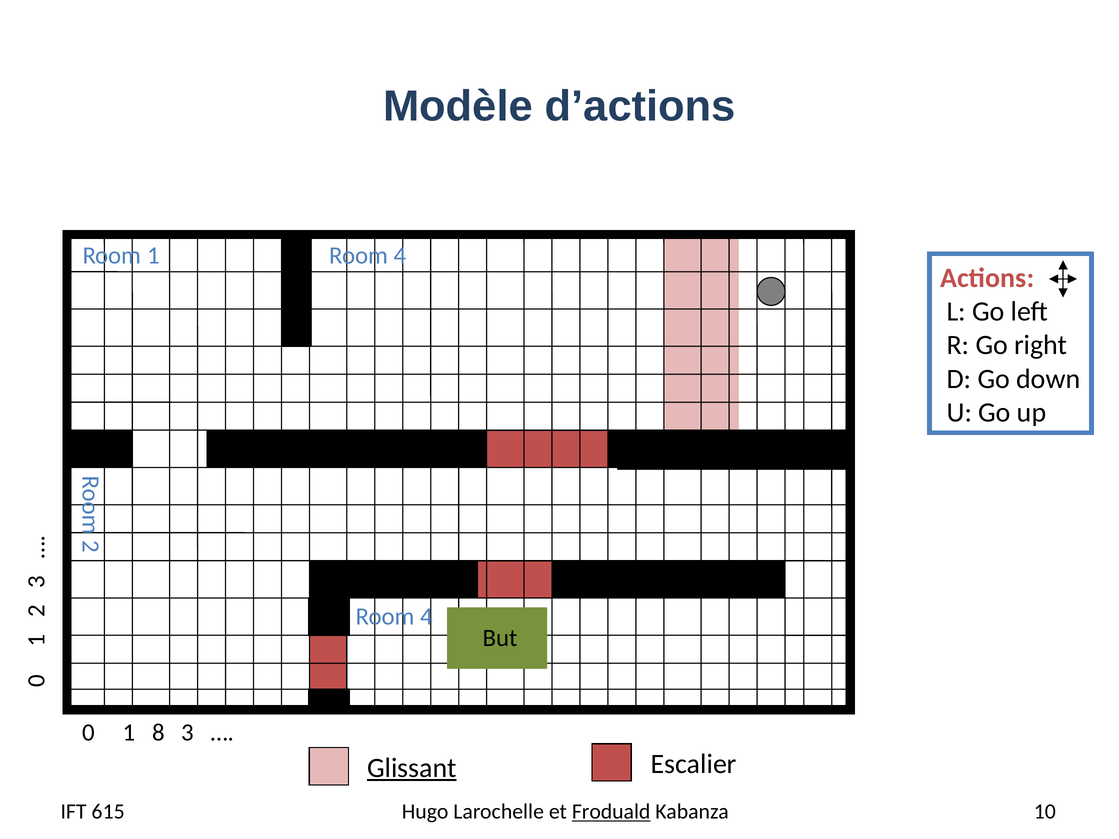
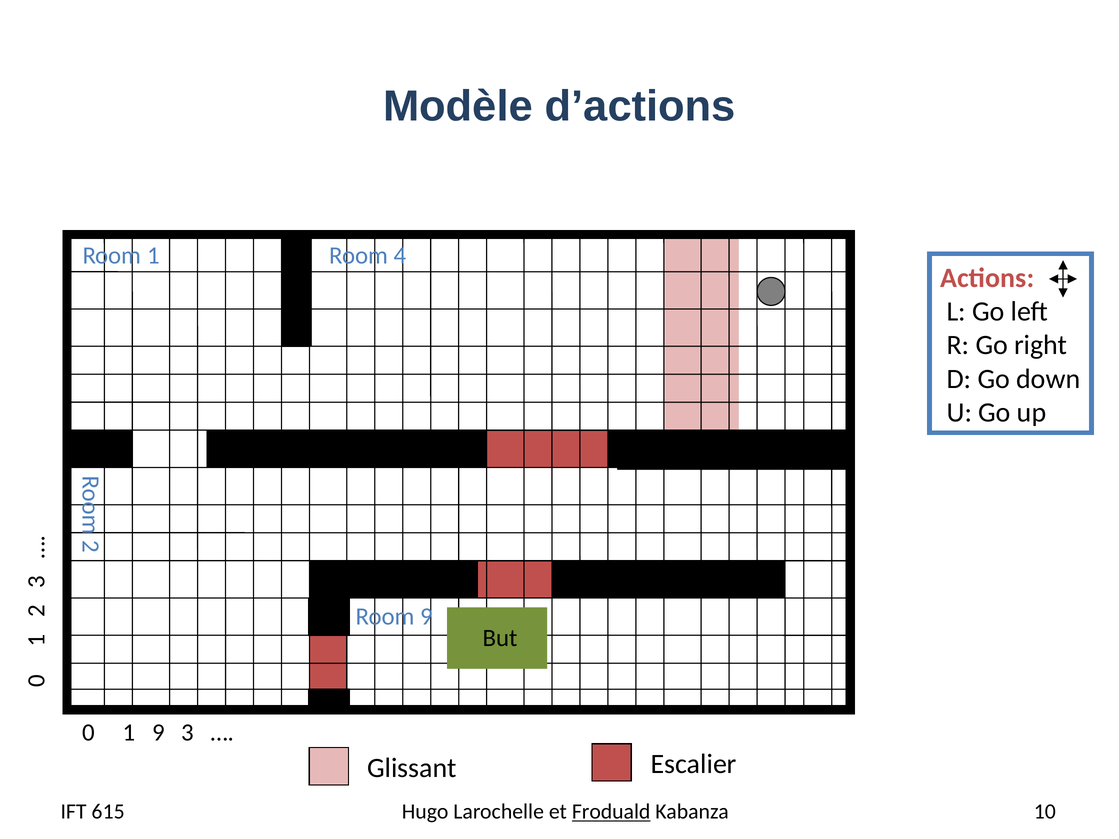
4 at (426, 617): 4 -> 9
1 8: 8 -> 9
Glissant underline: present -> none
